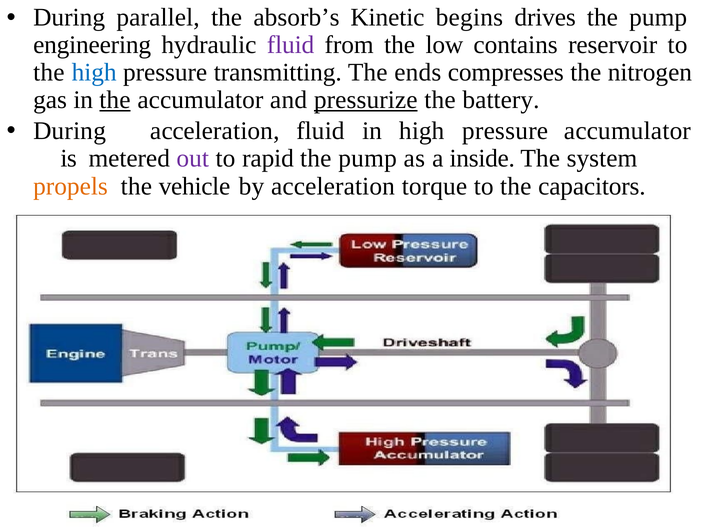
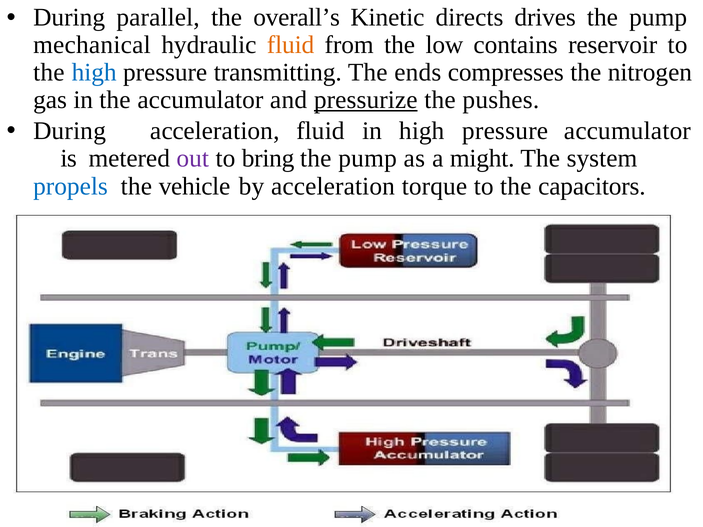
absorb’s: absorb’s -> overall’s
begins: begins -> directs
engineering: engineering -> mechanical
fluid at (291, 45) colour: purple -> orange
the at (115, 100) underline: present -> none
battery: battery -> pushes
rapid: rapid -> bring
inside: inside -> might
propels colour: orange -> blue
